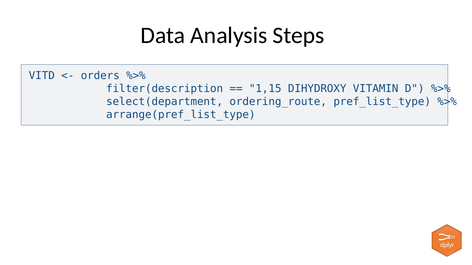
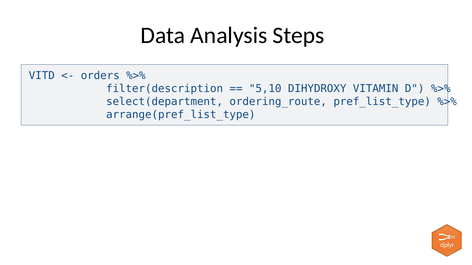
1,15: 1,15 -> 5,10
